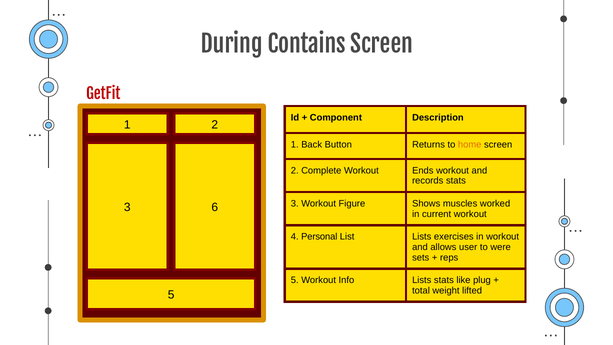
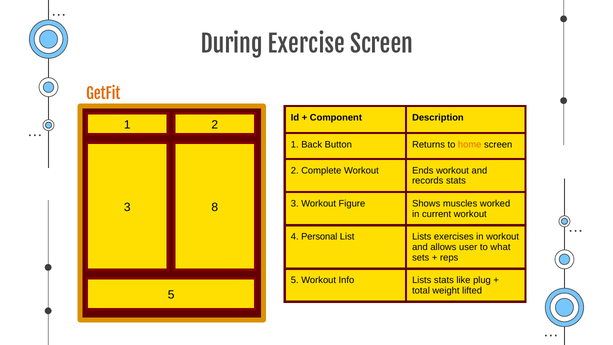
Contains: Contains -> Exercise
GetFit colour: red -> orange
6: 6 -> 8
were: were -> what
